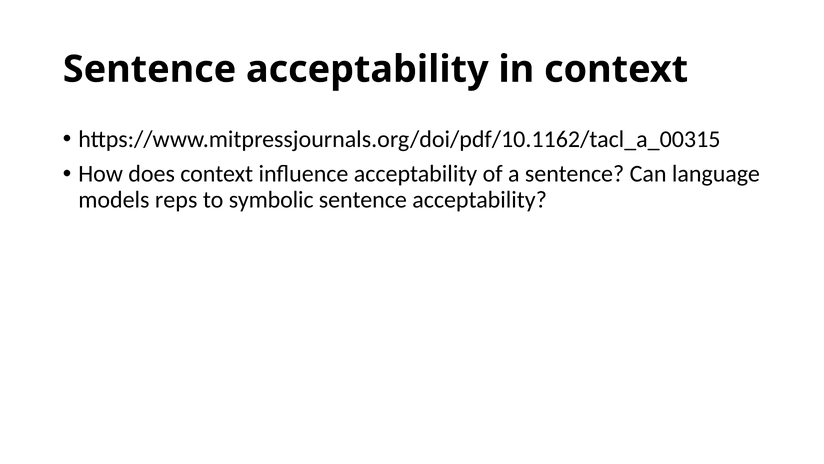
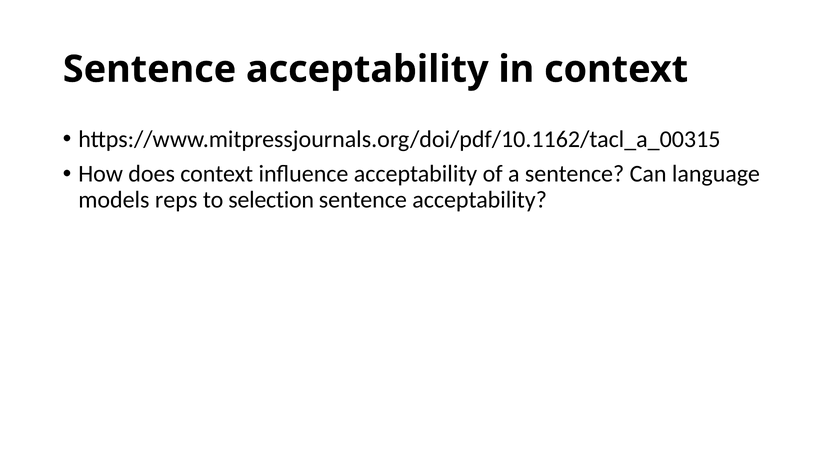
symbolic: symbolic -> selection
